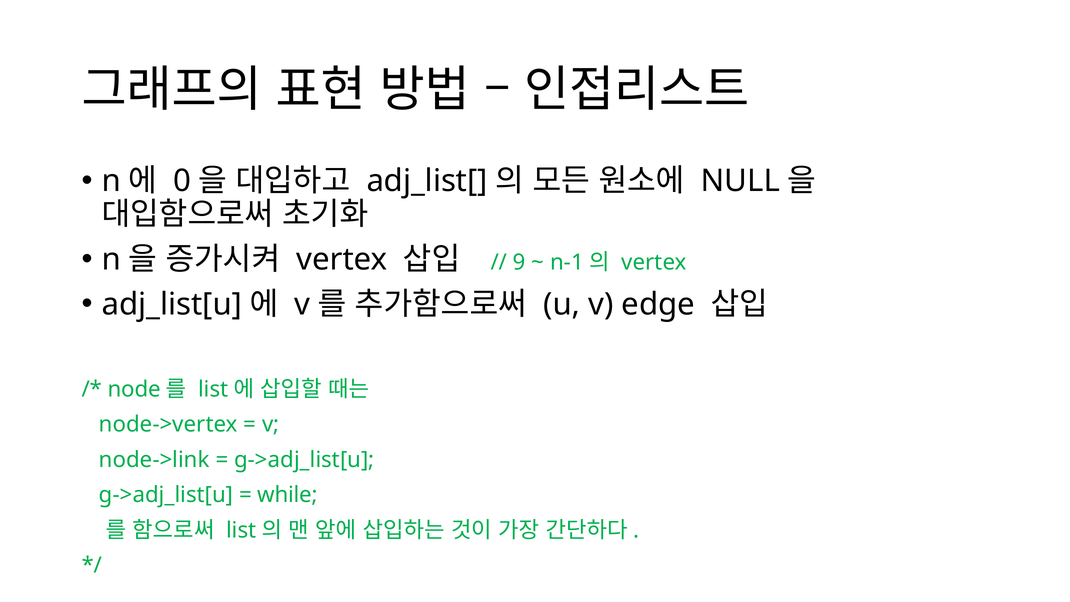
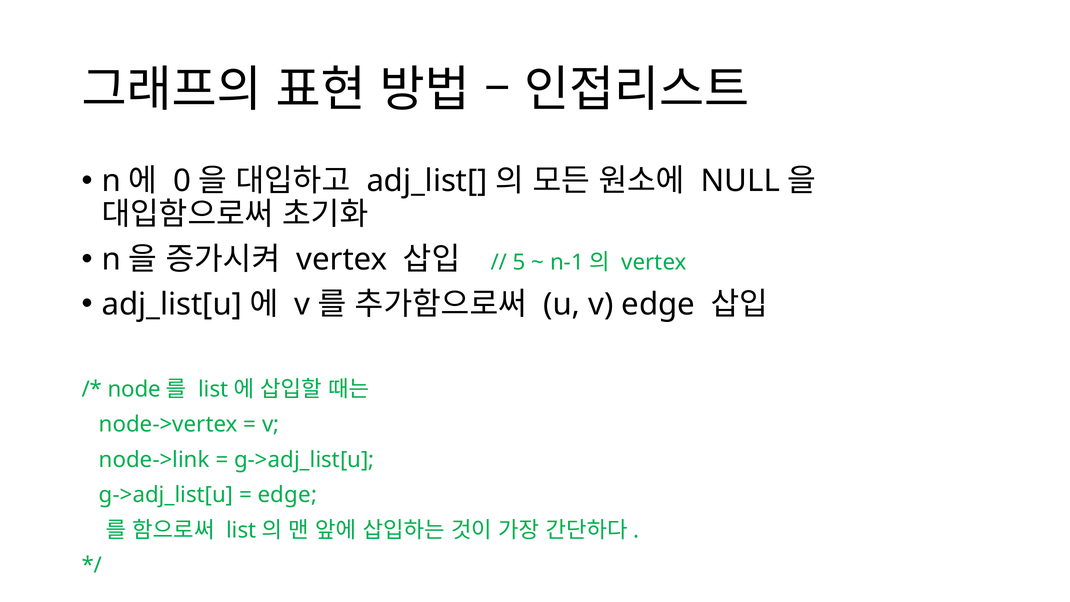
9: 9 -> 5
while at (288, 495): while -> edge
